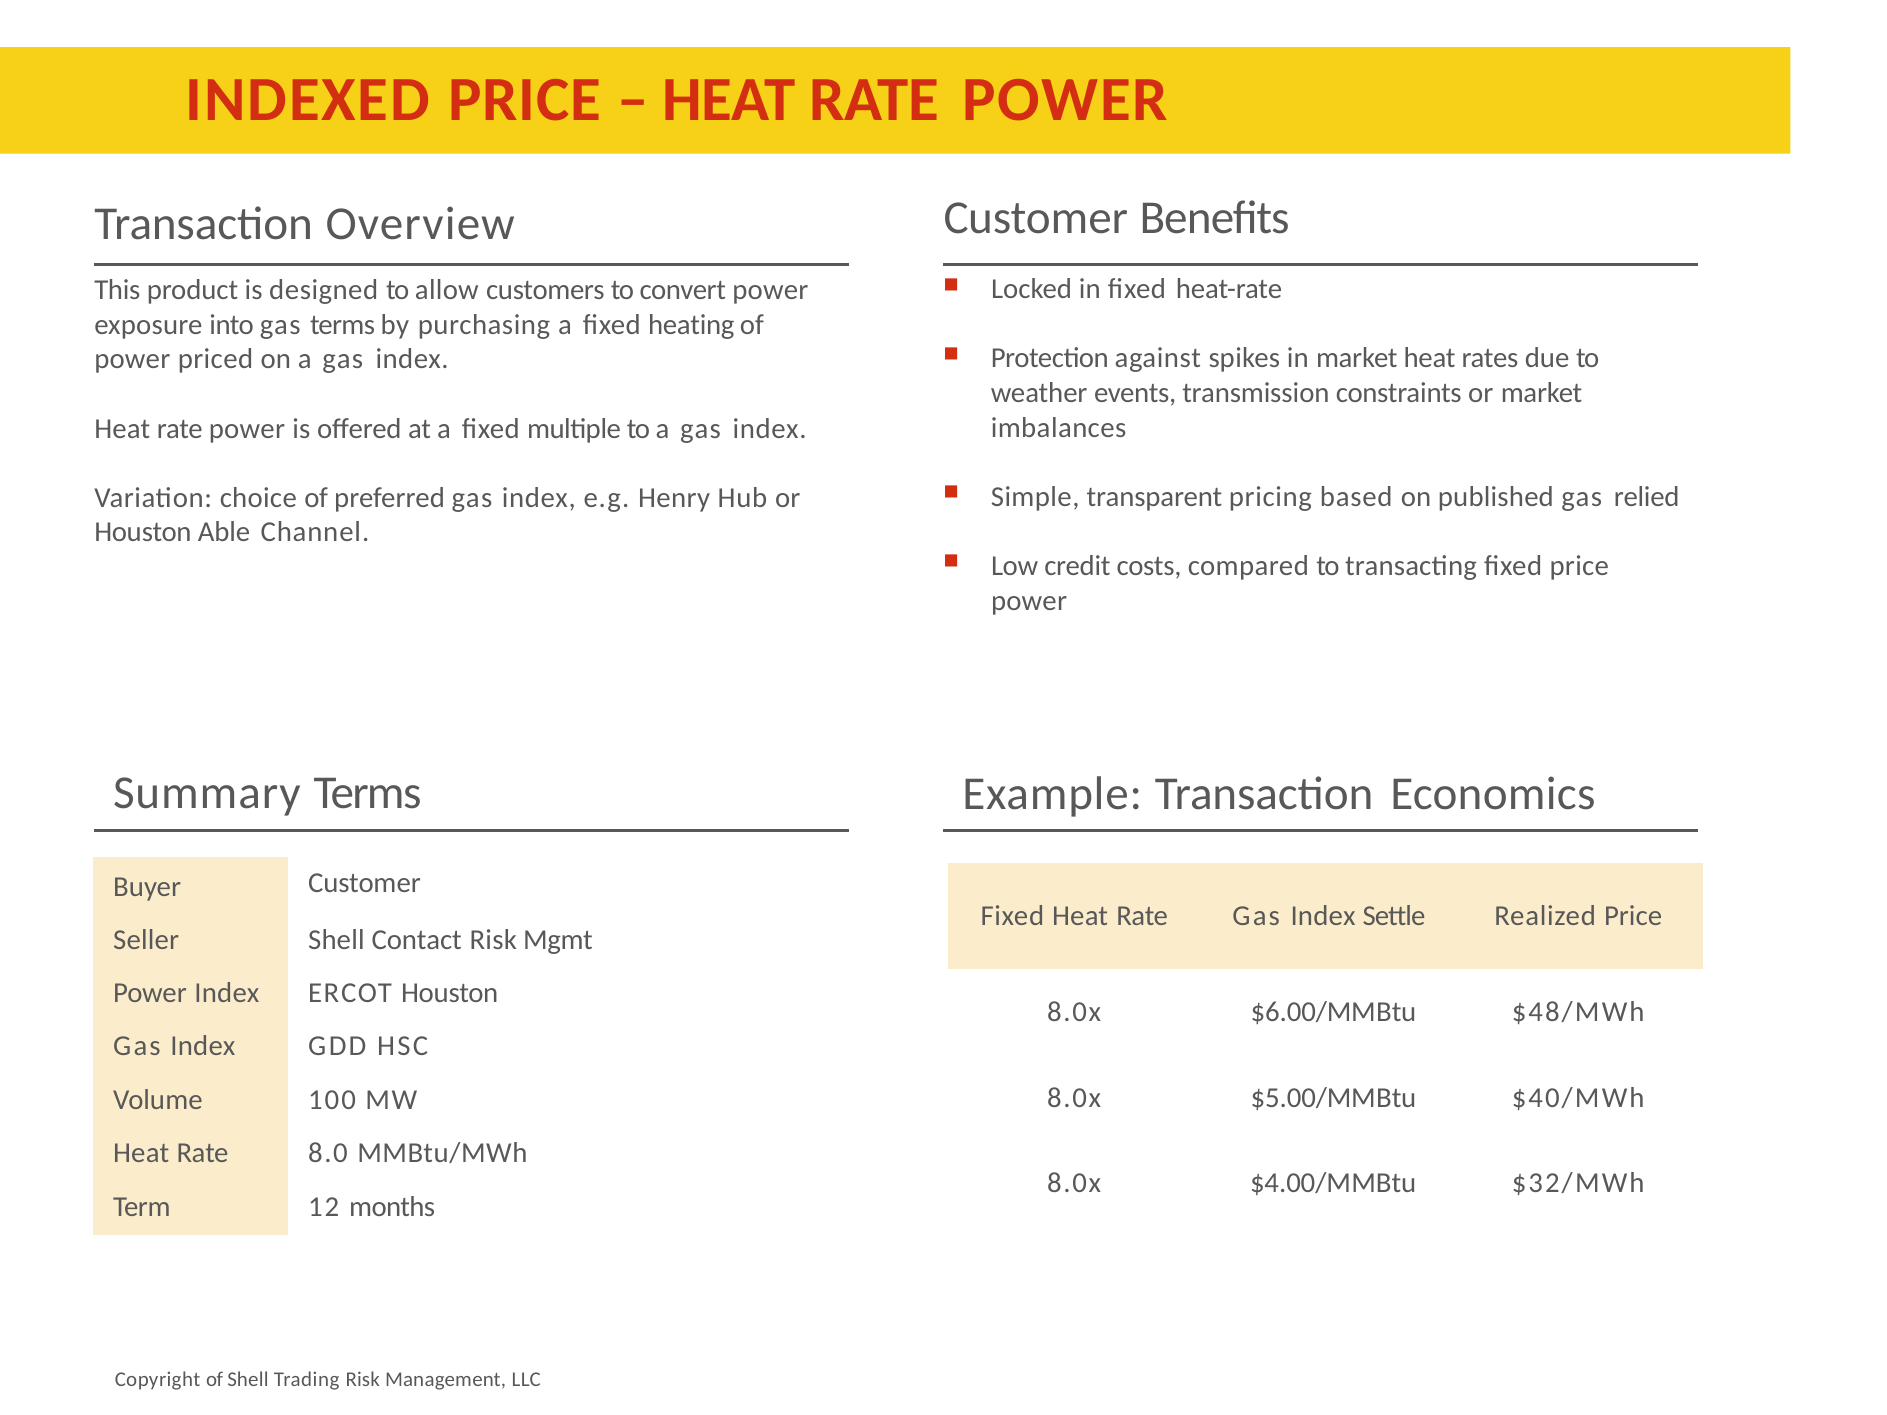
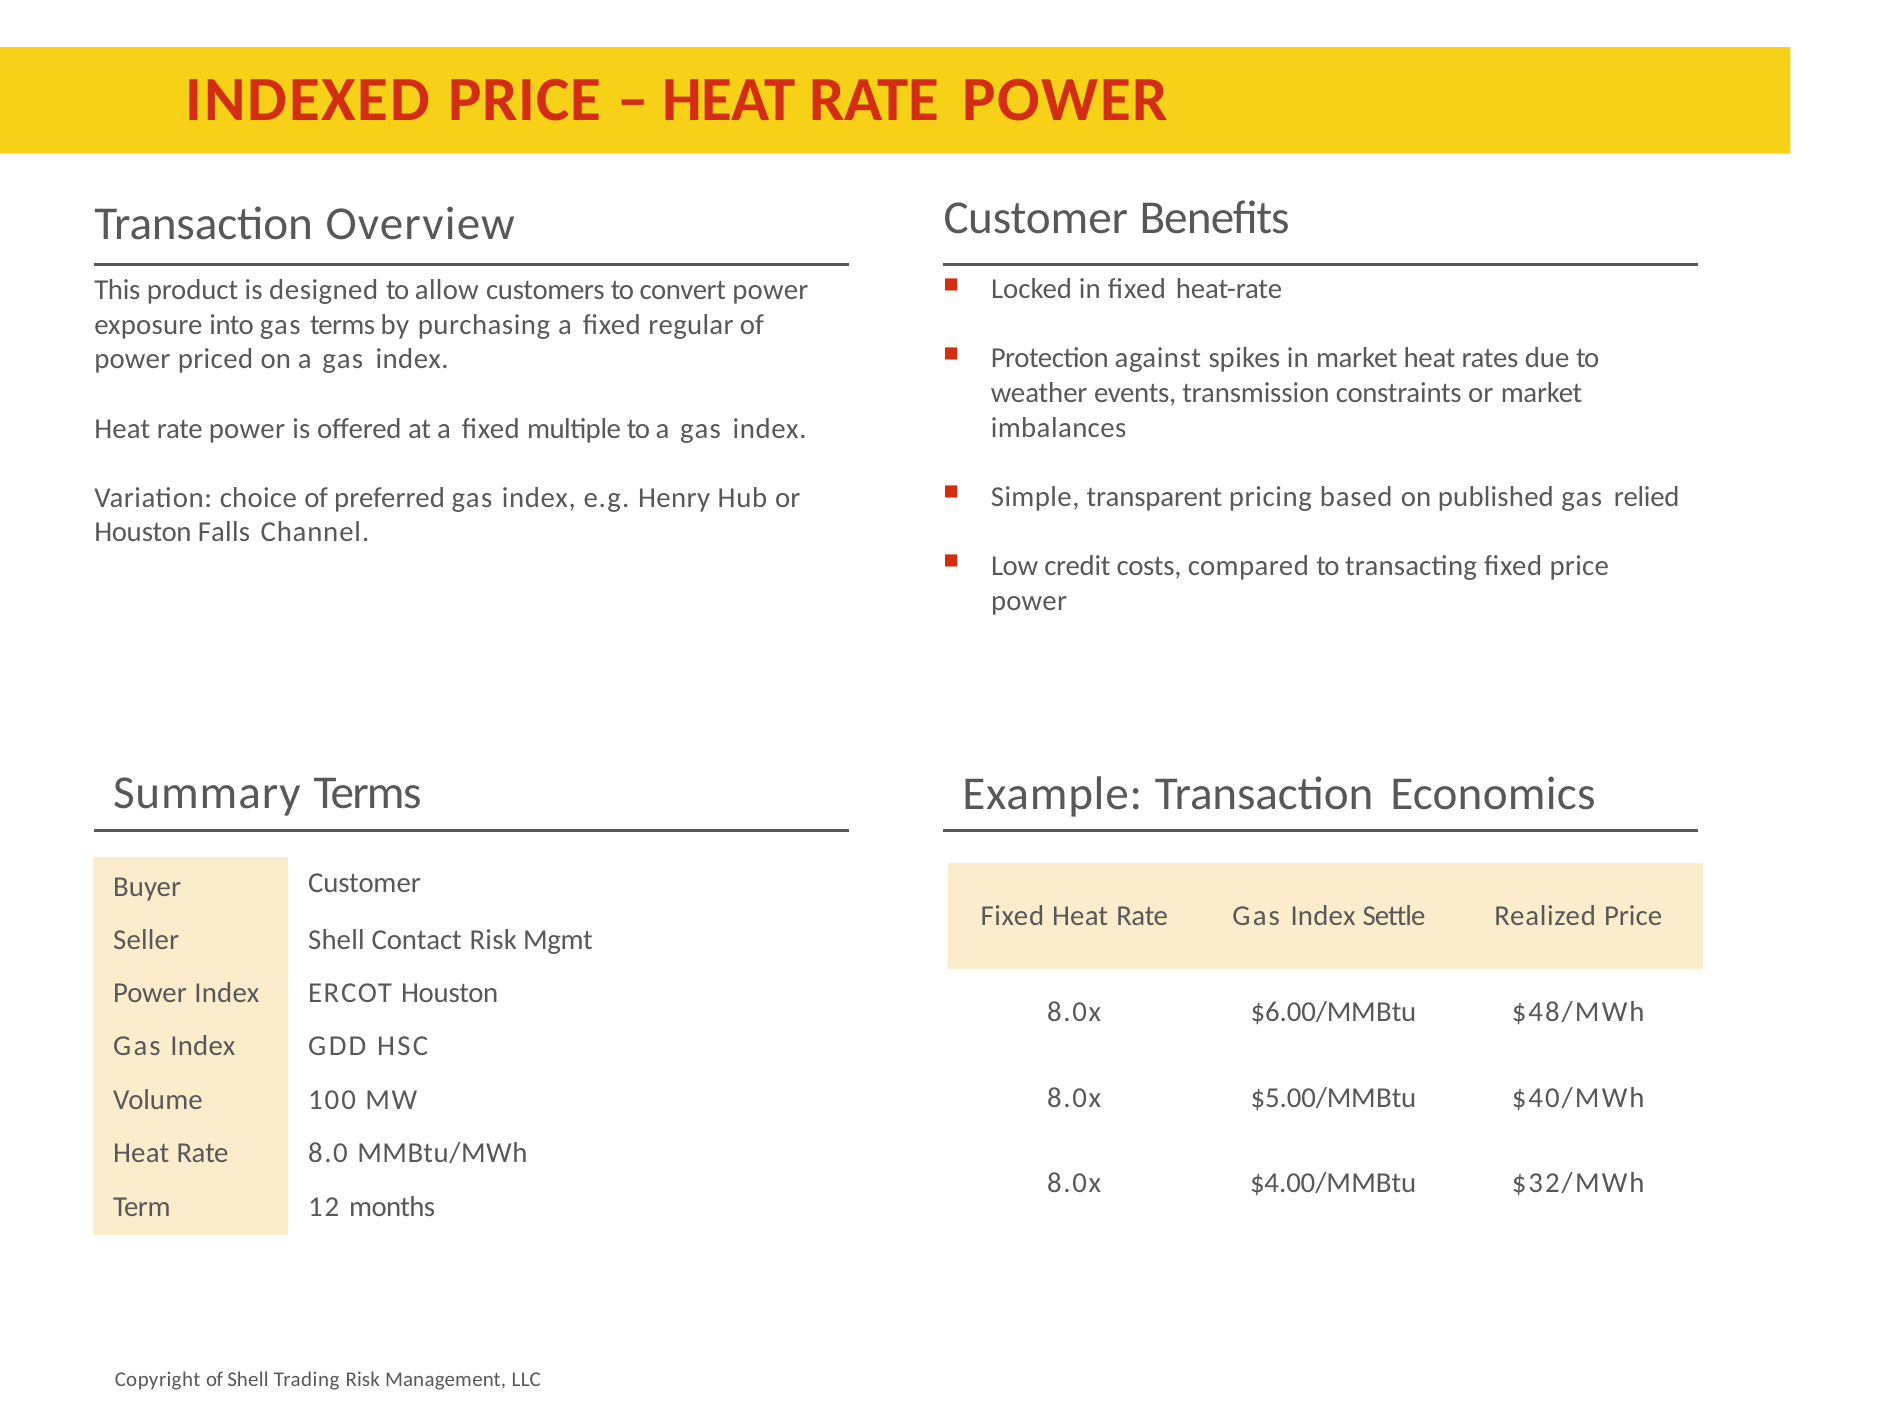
heating: heating -> regular
Able: Able -> Falls
